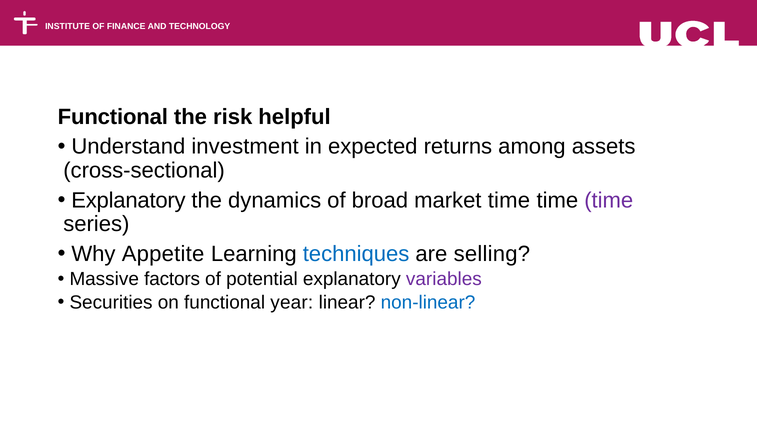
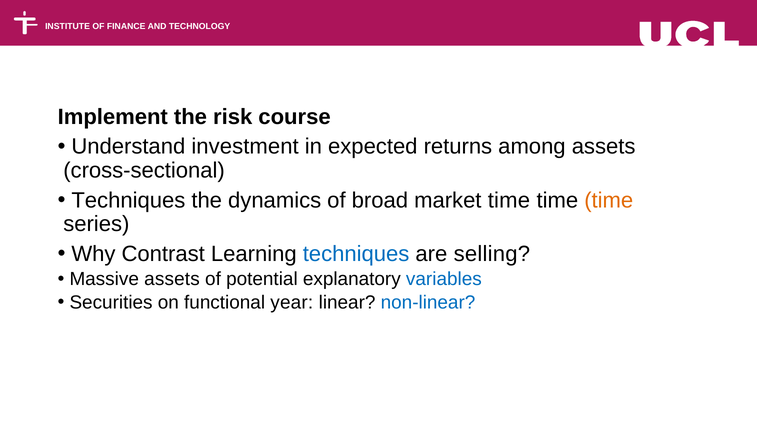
Functional at (113, 117): Functional -> Implement
helpful: helpful -> course
Explanatory at (128, 200): Explanatory -> Techniques
time at (609, 200) colour: purple -> orange
Appetite: Appetite -> Contrast
Massive factors: factors -> assets
variables colour: purple -> blue
